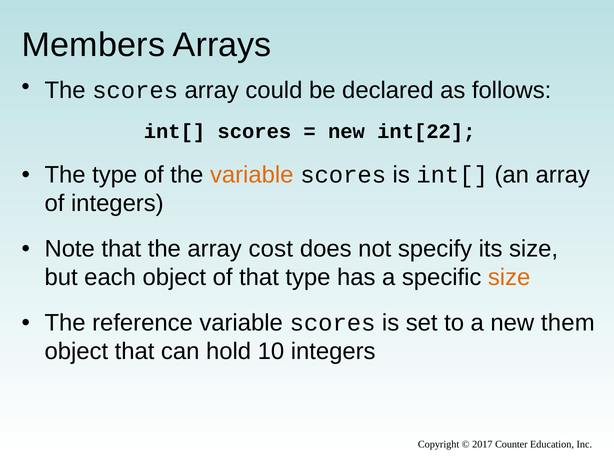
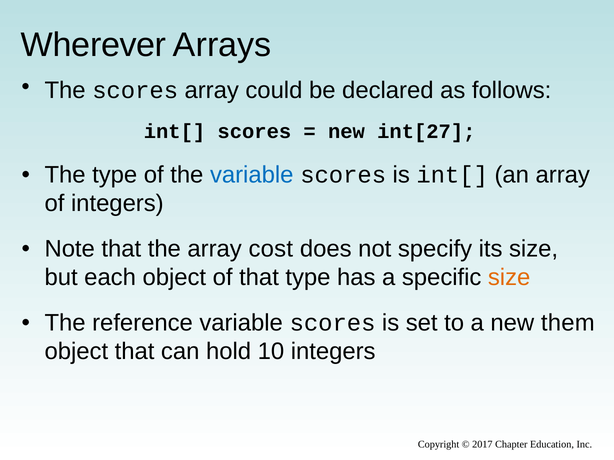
Members: Members -> Wherever
int[22: int[22 -> int[27
variable at (252, 175) colour: orange -> blue
Counter: Counter -> Chapter
